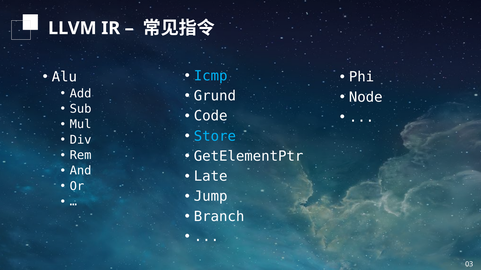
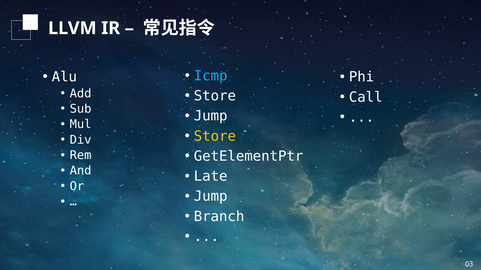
Grund at (215, 96): Grund -> Store
Node: Node -> Call
Code at (211, 116): Code -> Jump
Store at (215, 136) colour: light blue -> yellow
